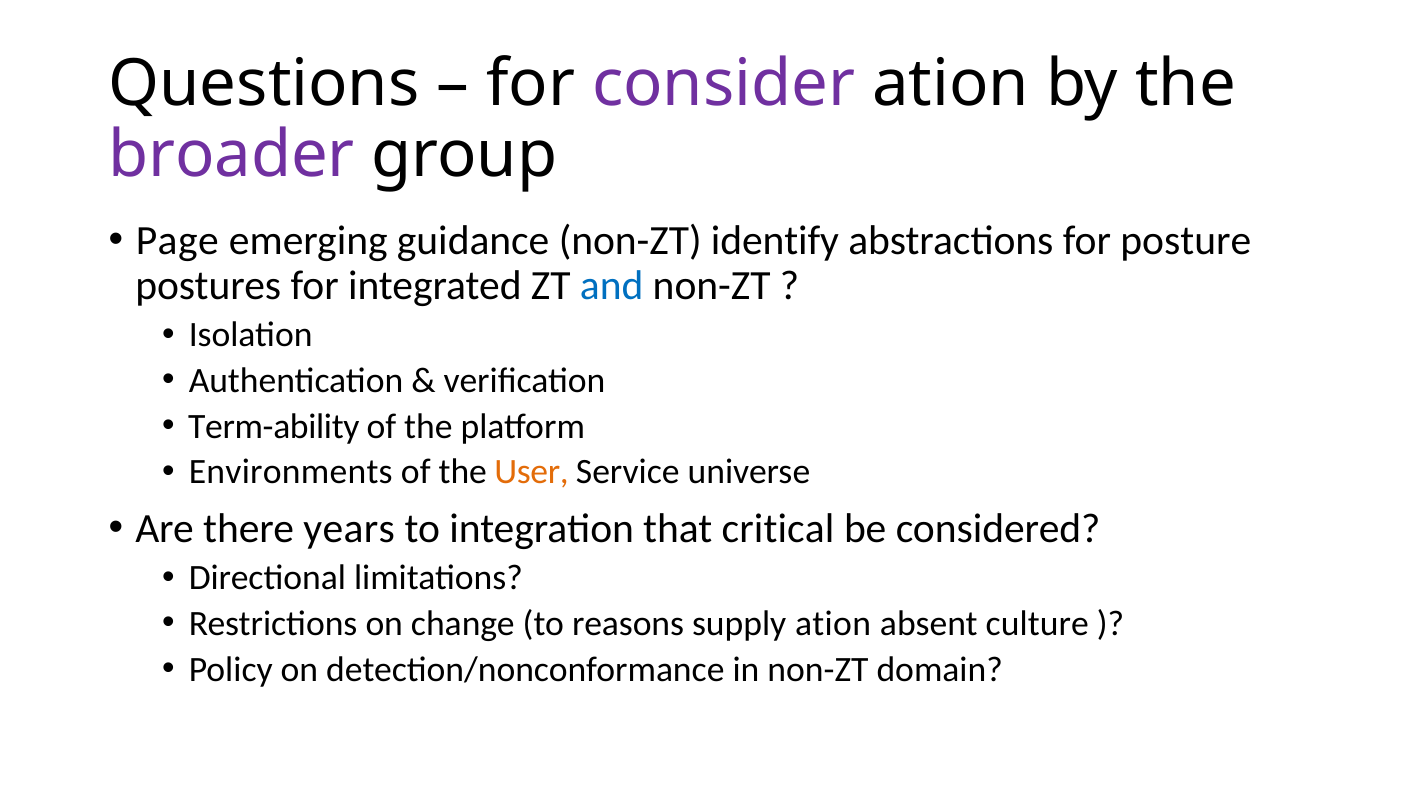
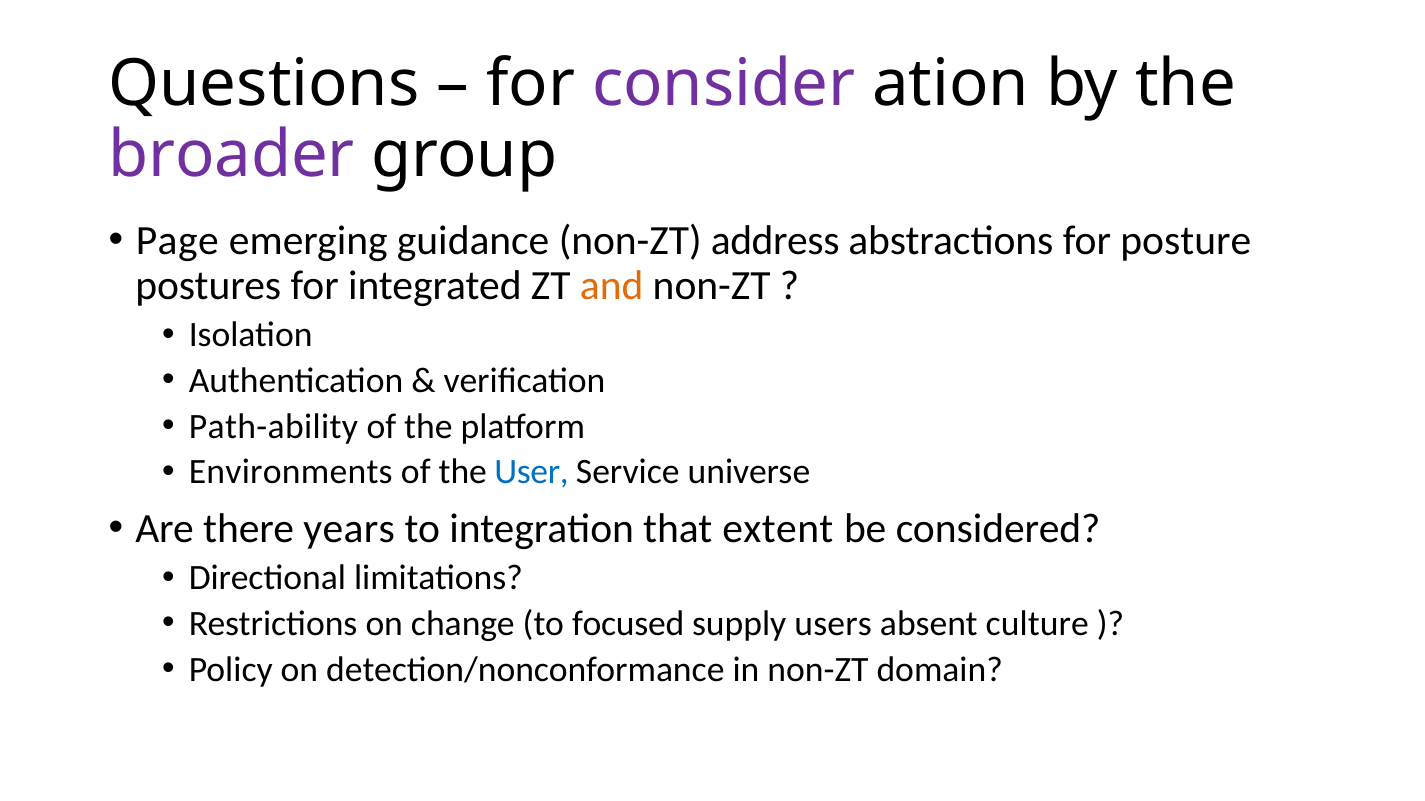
identify: identify -> address
and colour: blue -> orange
Term-ability: Term-ability -> Path-ability
User colour: orange -> blue
critical: critical -> extent
reasons: reasons -> focused
supply ation: ation -> users
